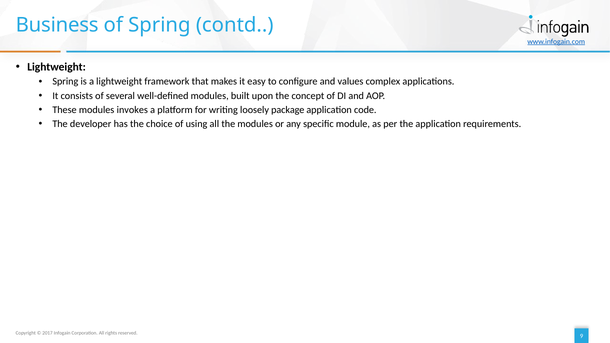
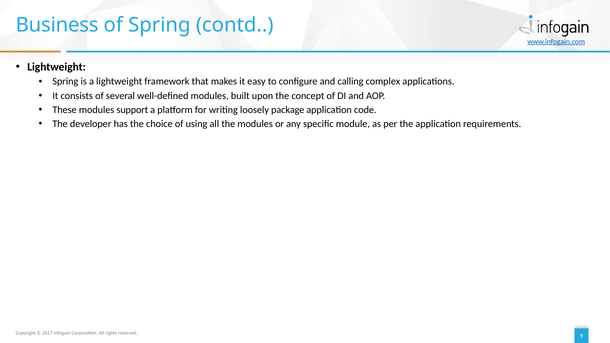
values: values -> calling
invokes: invokes -> support
